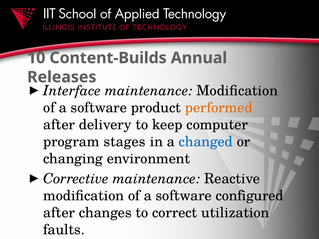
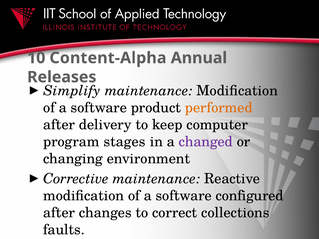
Content-Builds: Content-Builds -> Content-Alpha
Interface: Interface -> Simplify
changed colour: blue -> purple
utilization: utilization -> collections
